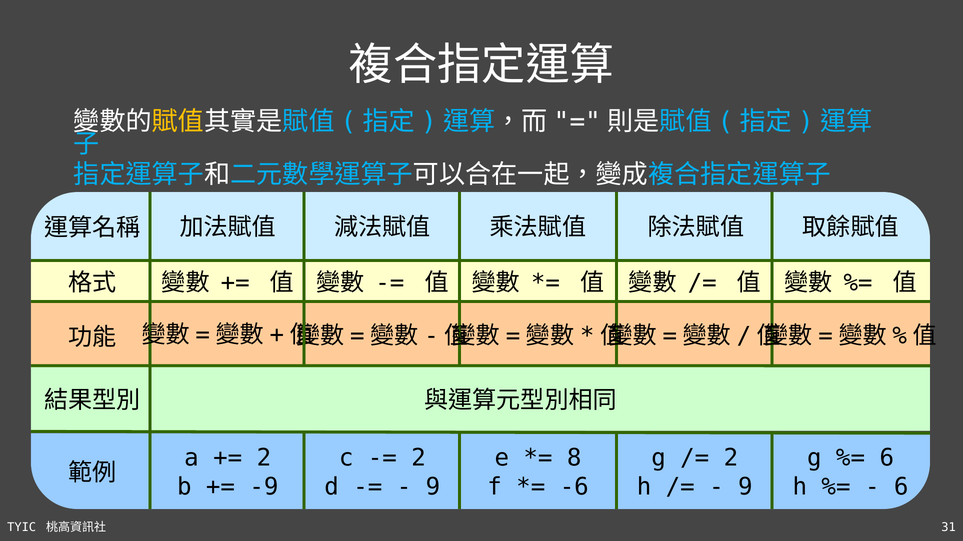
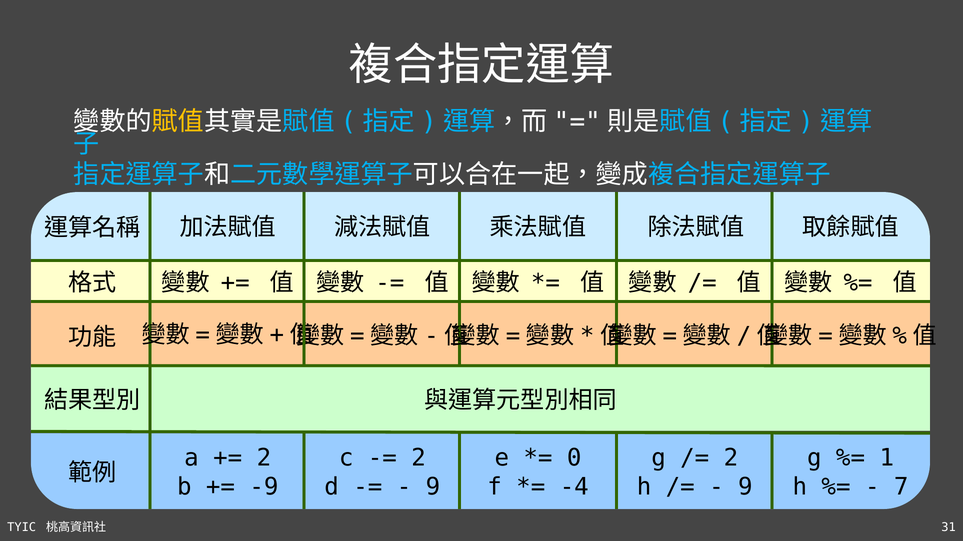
8: 8 -> 0
6 at (887, 459): 6 -> 1
-6: -6 -> -4
6 at (901, 487): 6 -> 7
